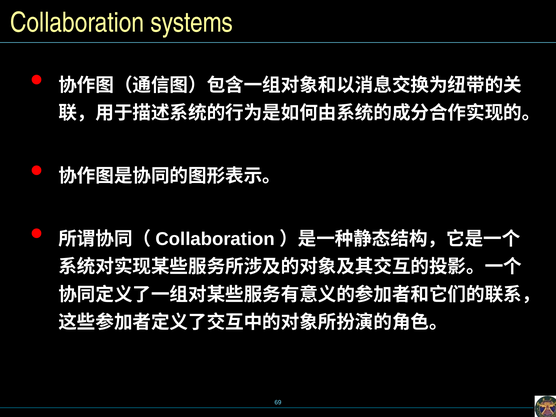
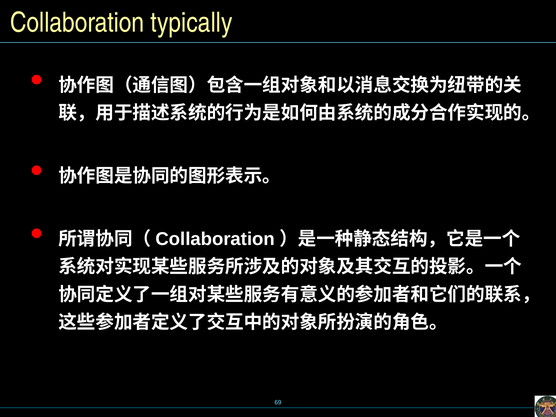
systems: systems -> typically
